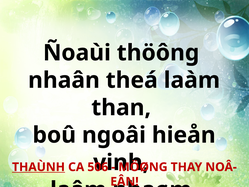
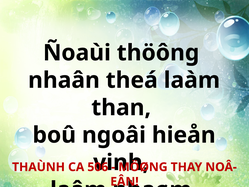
THAÙNH underline: present -> none
